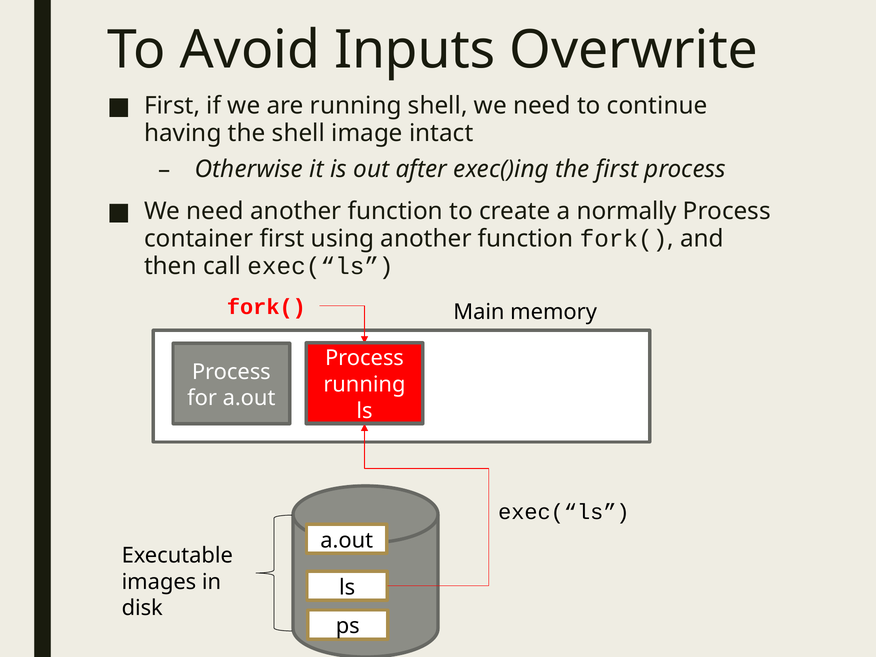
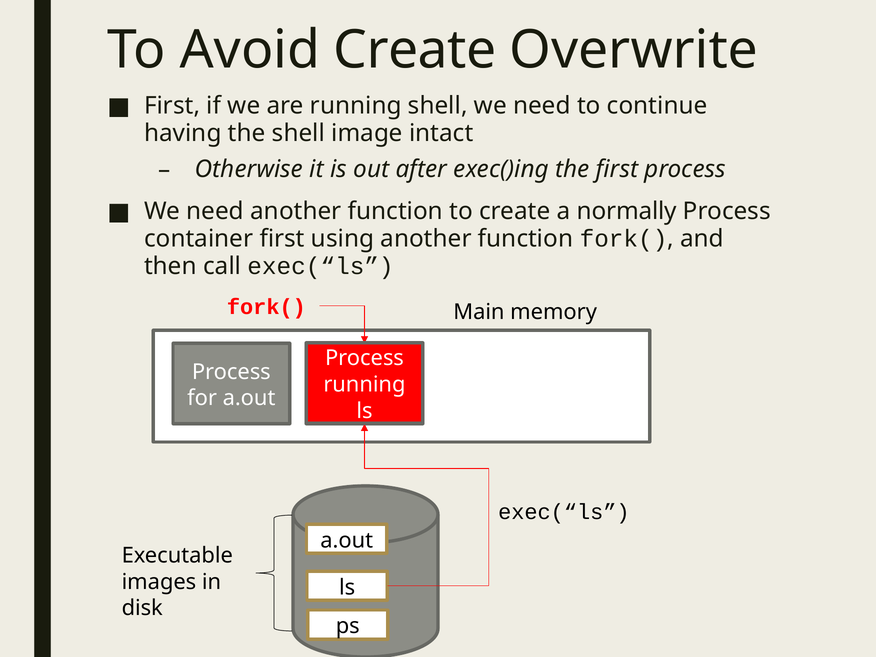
Avoid Inputs: Inputs -> Create
